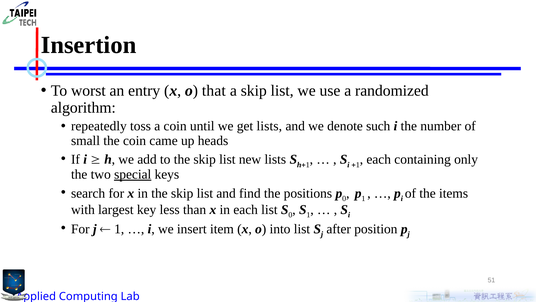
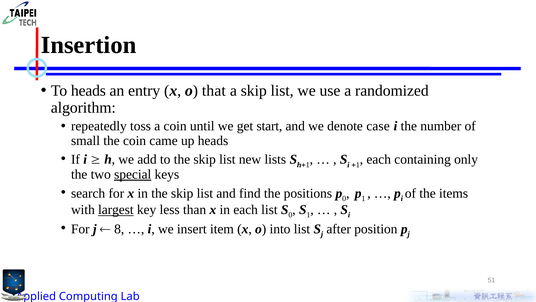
To worst: worst -> heads
get lists: lists -> start
such: such -> case
largest underline: none -> present
1 at (119, 229): 1 -> 8
